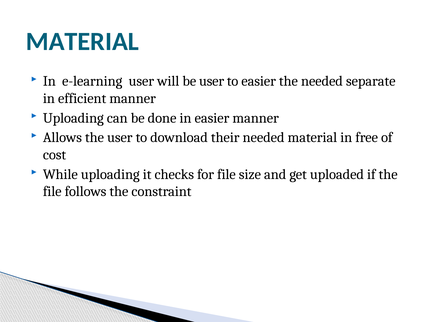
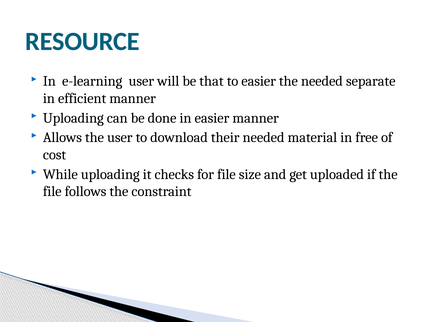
MATERIAL at (82, 42): MATERIAL -> RESOURCE
be user: user -> that
